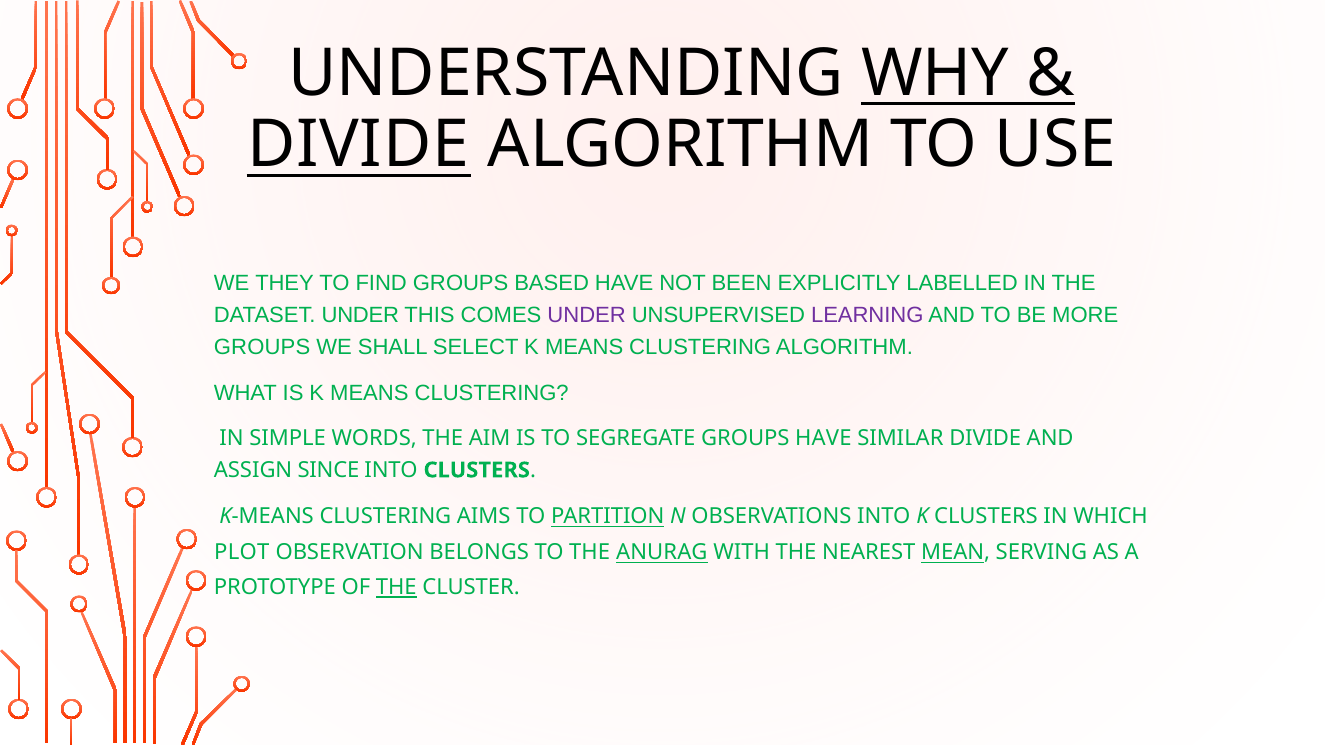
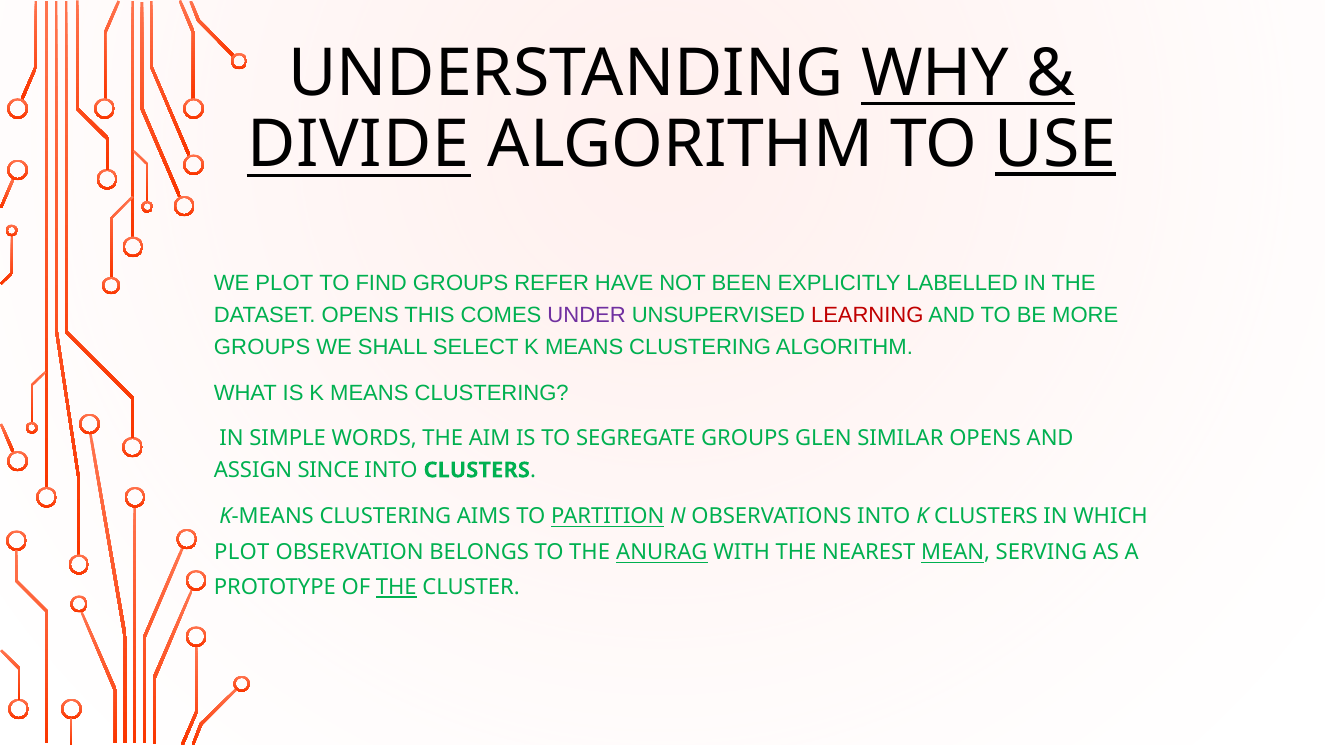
USE underline: none -> present
WE THEY: THEY -> PLOT
BASED: BASED -> REFER
DATASET UNDER: UNDER -> OPENS
LEARNING colour: purple -> red
GROUPS HAVE: HAVE -> GLEN
SIMILAR DIVIDE: DIVIDE -> OPENS
